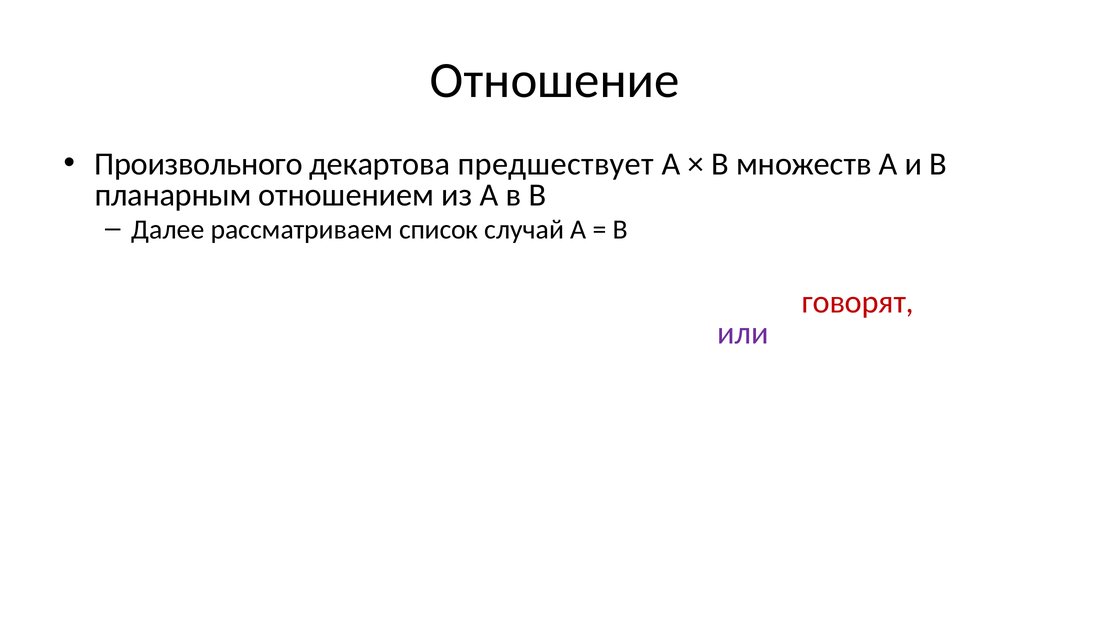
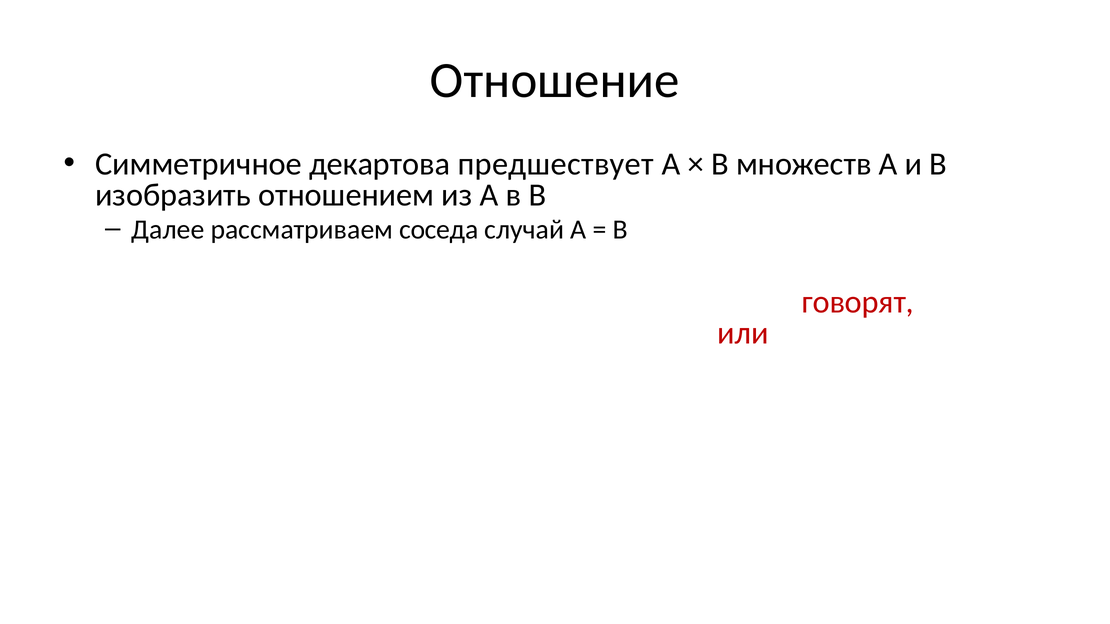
Произвольного: Произвольного -> Симметричное
планарным: планарным -> изобразить
список: список -> соседа
или colour: purple -> red
